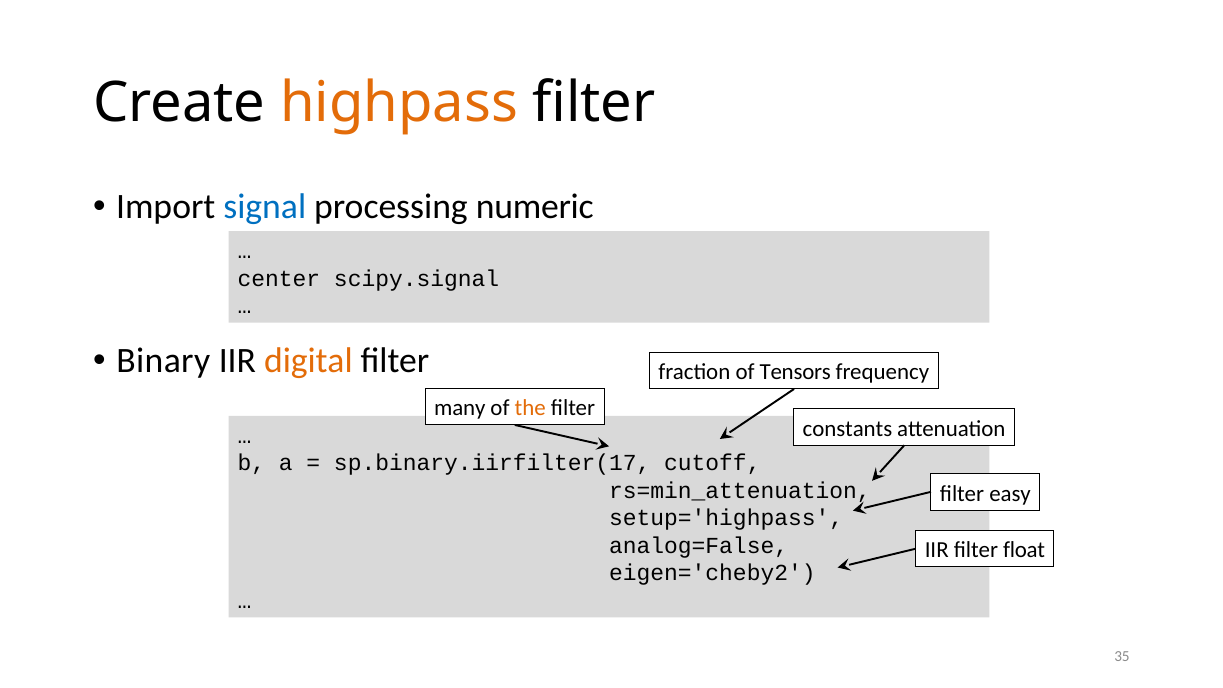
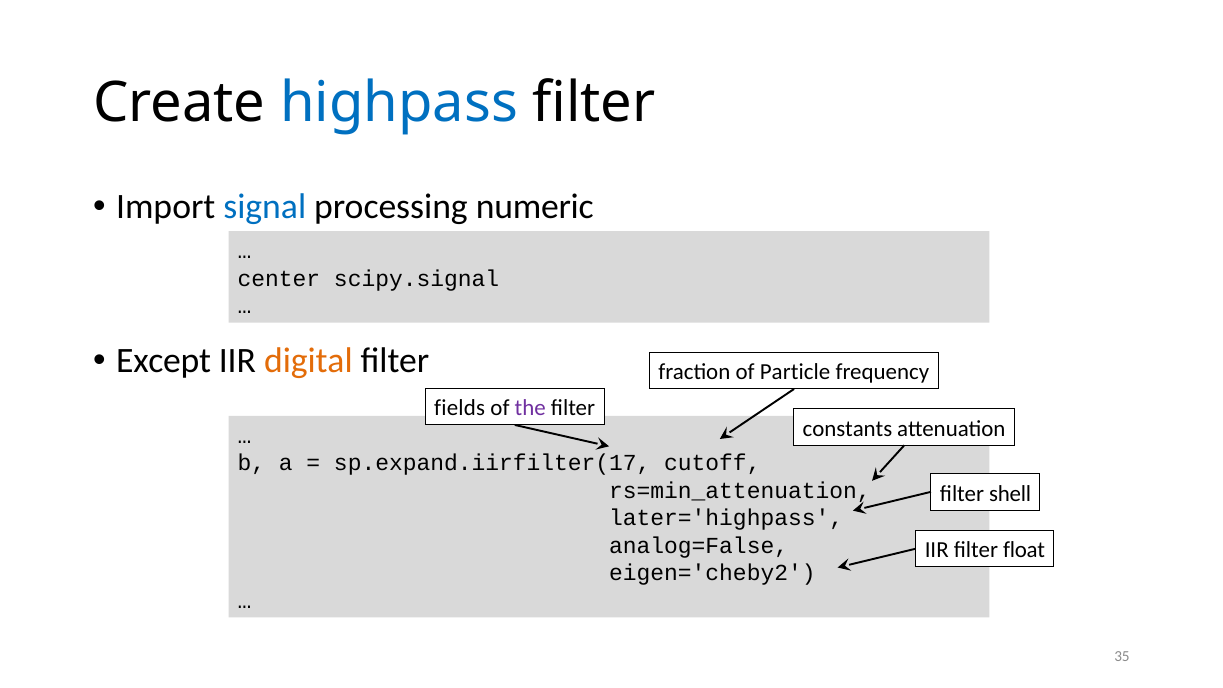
highpass colour: orange -> blue
Binary: Binary -> Except
Tensors: Tensors -> Particle
many: many -> fields
the colour: orange -> purple
sp.binary.iirfilter(17: sp.binary.iirfilter(17 -> sp.expand.iirfilter(17
easy: easy -> shell
setup='highpass: setup='highpass -> later='highpass
